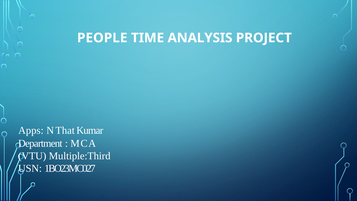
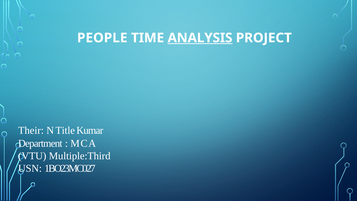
ANALYSIS underline: none -> present
Apps: Apps -> Their
That: That -> Title
